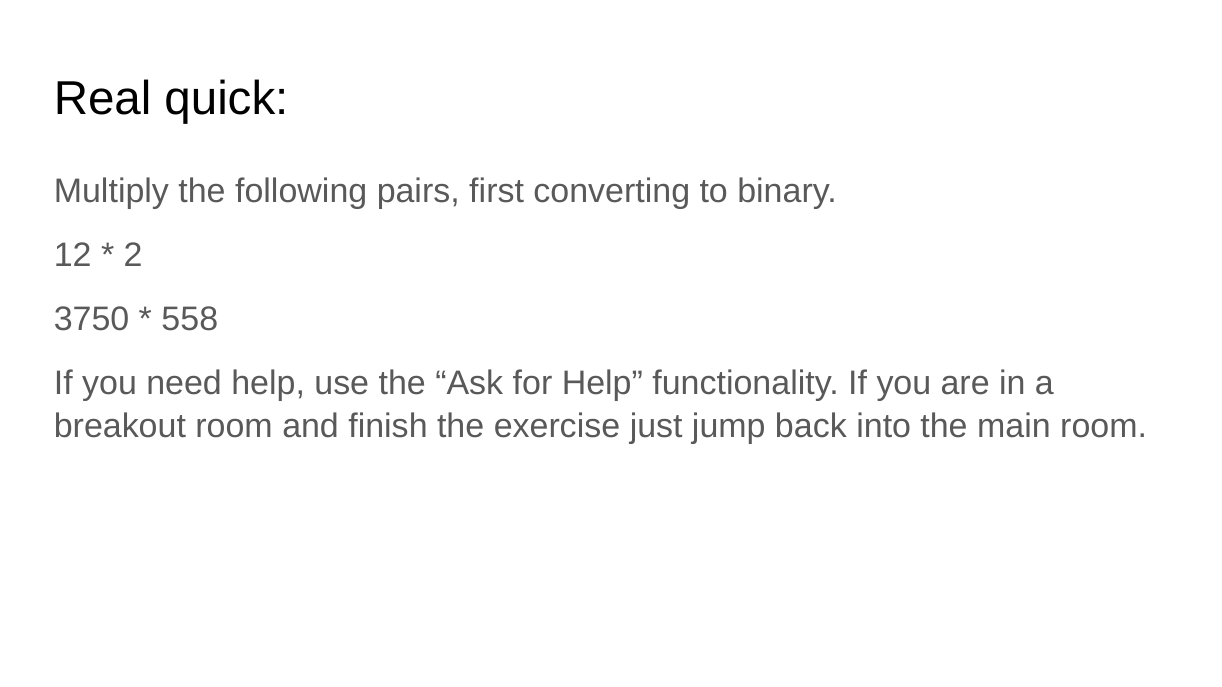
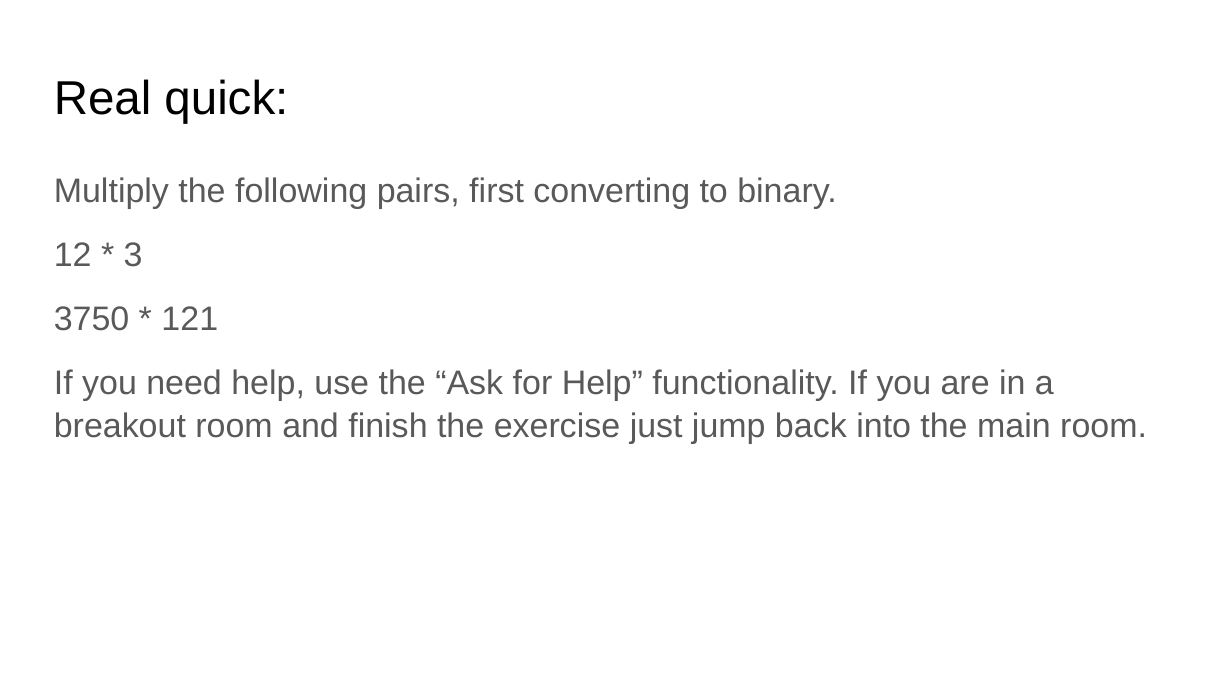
2: 2 -> 3
558: 558 -> 121
